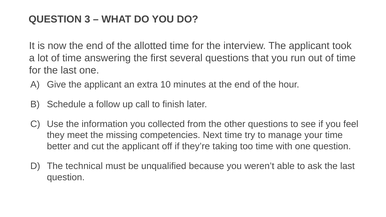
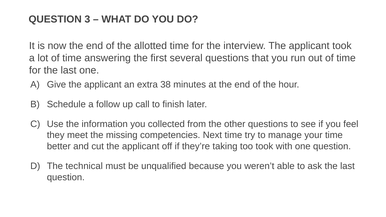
10: 10 -> 38
too time: time -> took
